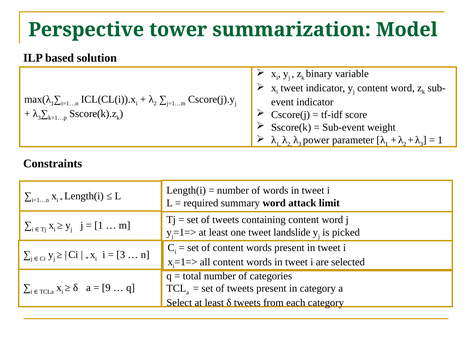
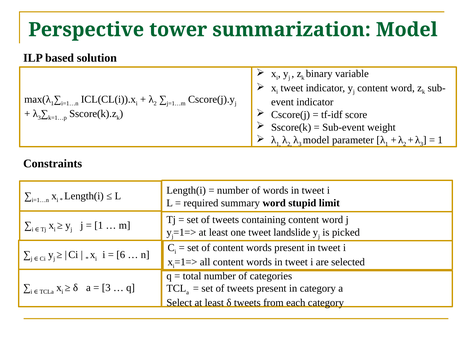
power at (316, 140): power -> model
attack: attack -> stupid
3 at (121, 255): 3 -> 6
9 at (106, 288): 9 -> 3
